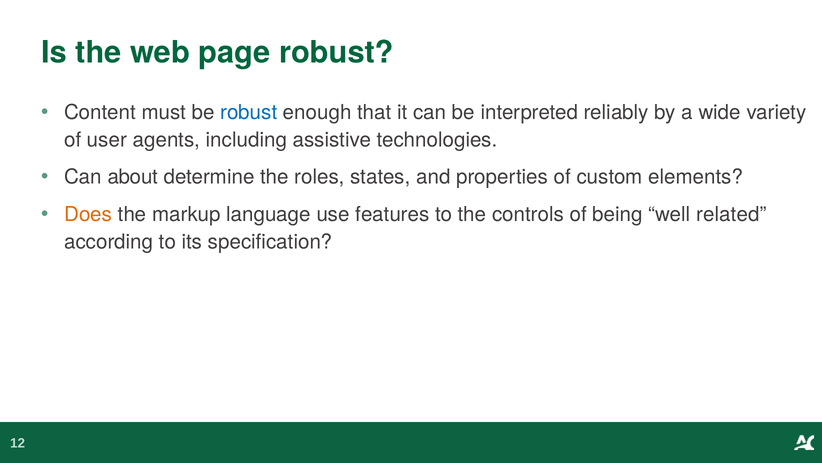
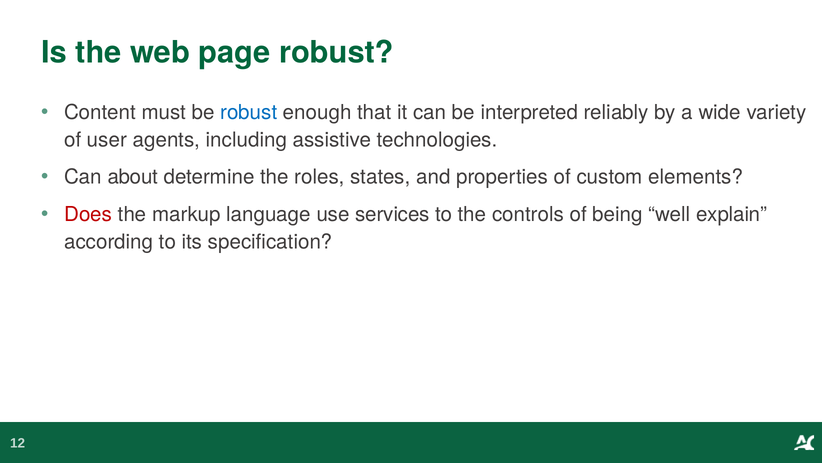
Does colour: orange -> red
features: features -> services
related: related -> explain
